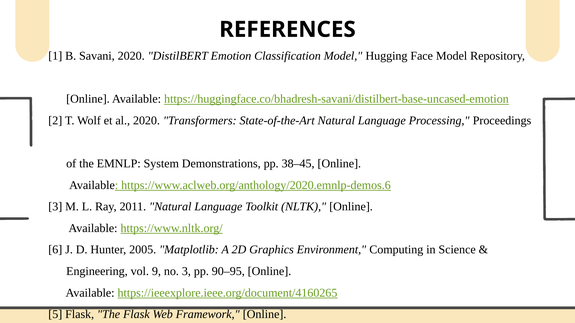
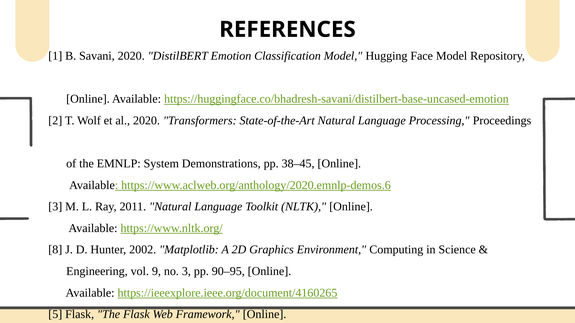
6: 6 -> 8
2005: 2005 -> 2002
